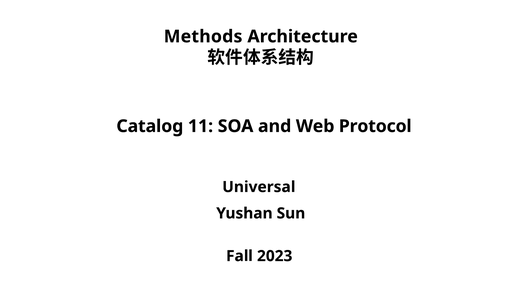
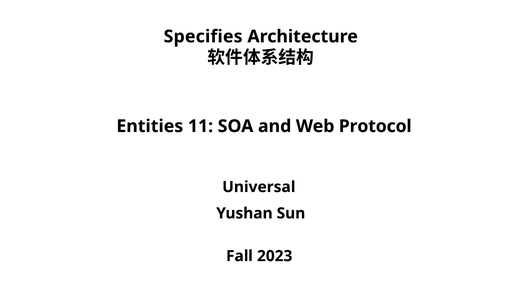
Methods: Methods -> Specifies
Catalog: Catalog -> Entities
